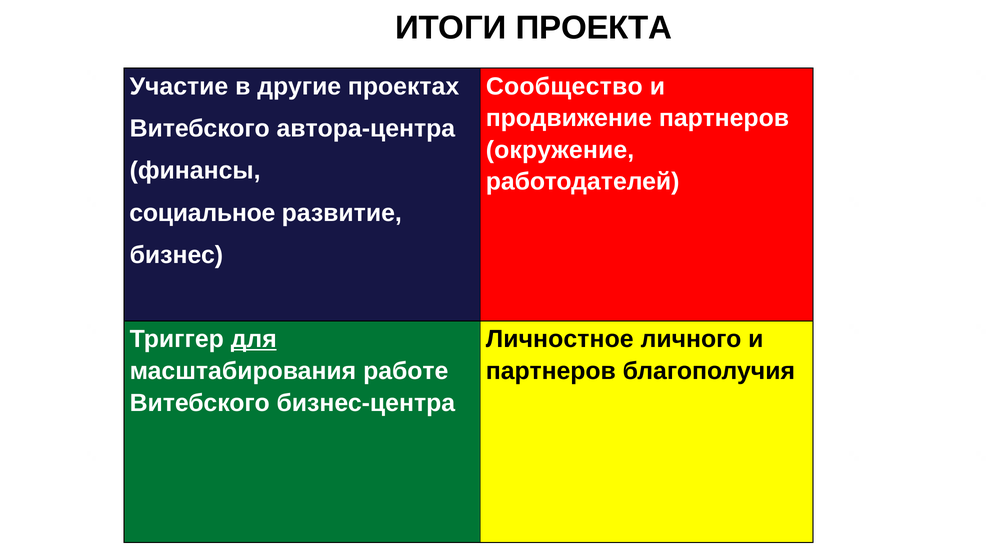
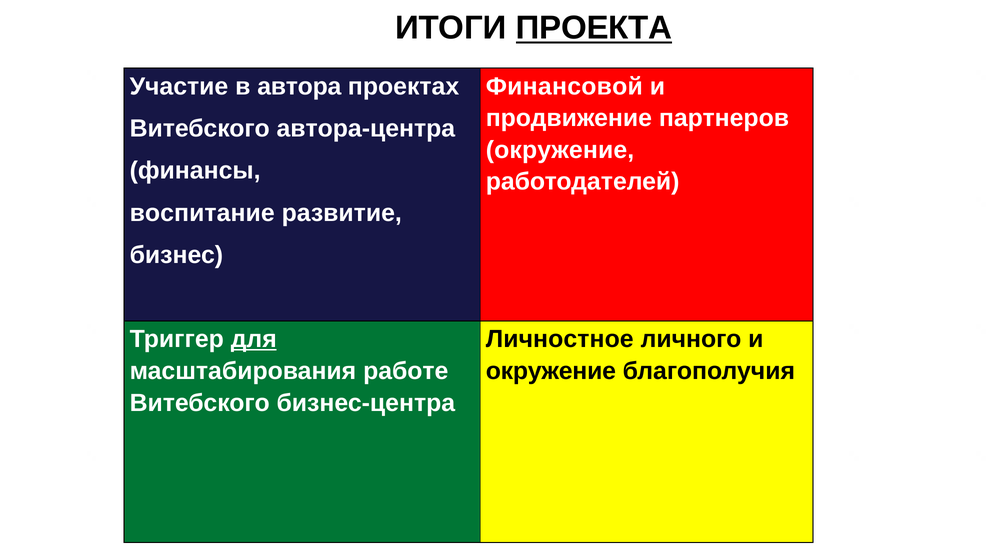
ПРОЕКТА underline: none -> present
другие: другие -> автора
Сообщество: Сообщество -> Финансовой
социальное: социальное -> воспитание
партнеров at (551, 371): партнеров -> окружение
